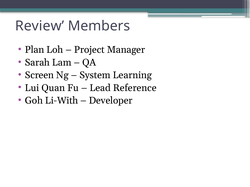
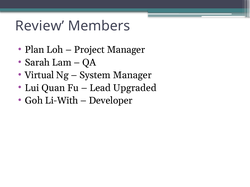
Screen: Screen -> Virtual
System Learning: Learning -> Manager
Reference: Reference -> Upgraded
